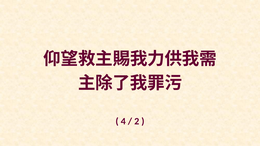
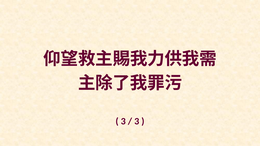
4 at (123, 122): 4 -> 3
2 at (137, 122): 2 -> 3
